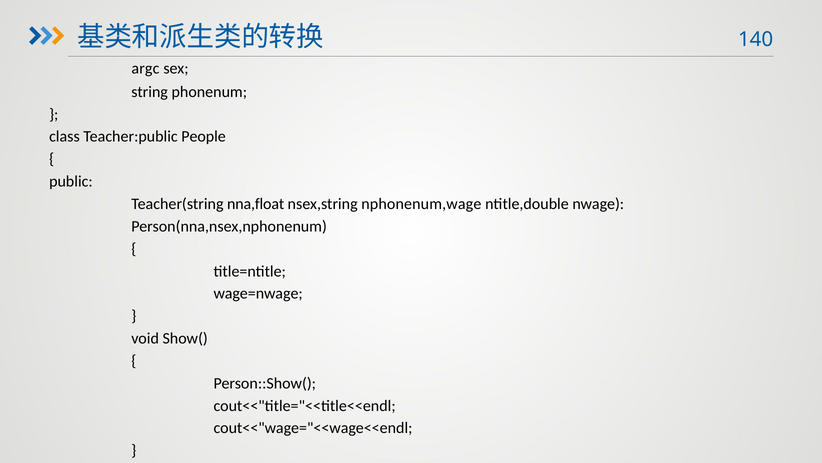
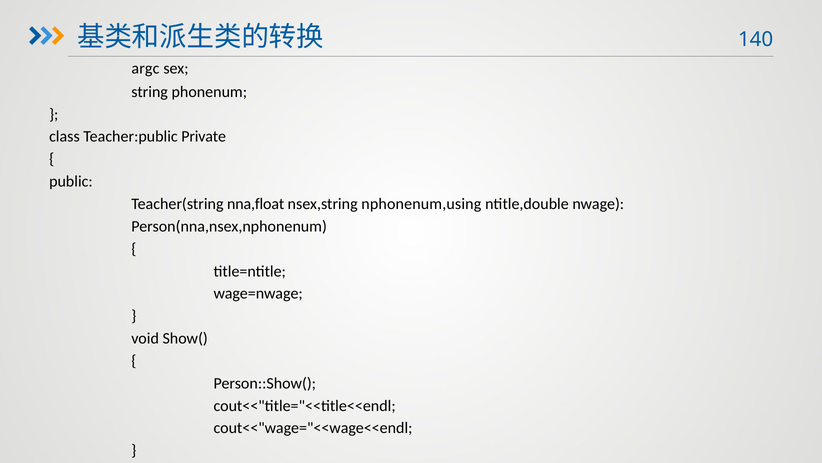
People: People -> Private
nphonenum,wage: nphonenum,wage -> nphonenum,using
